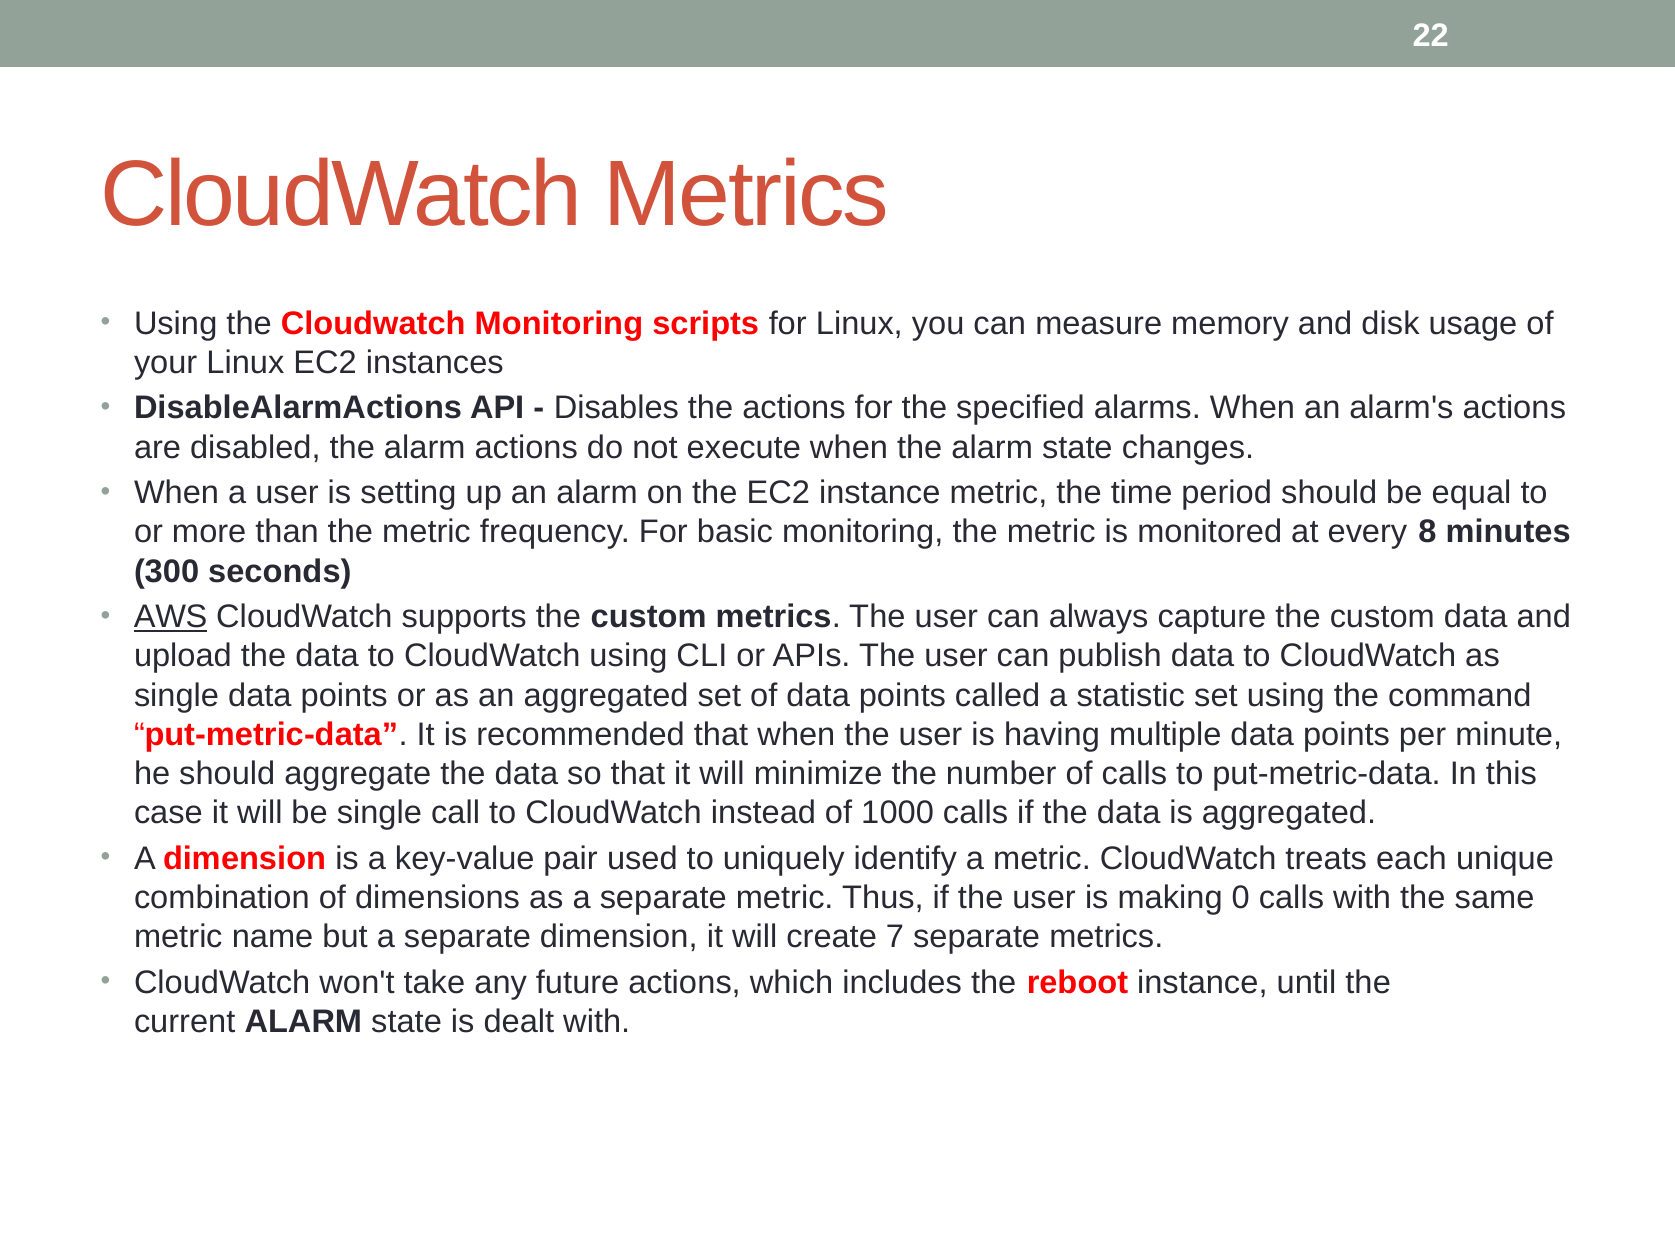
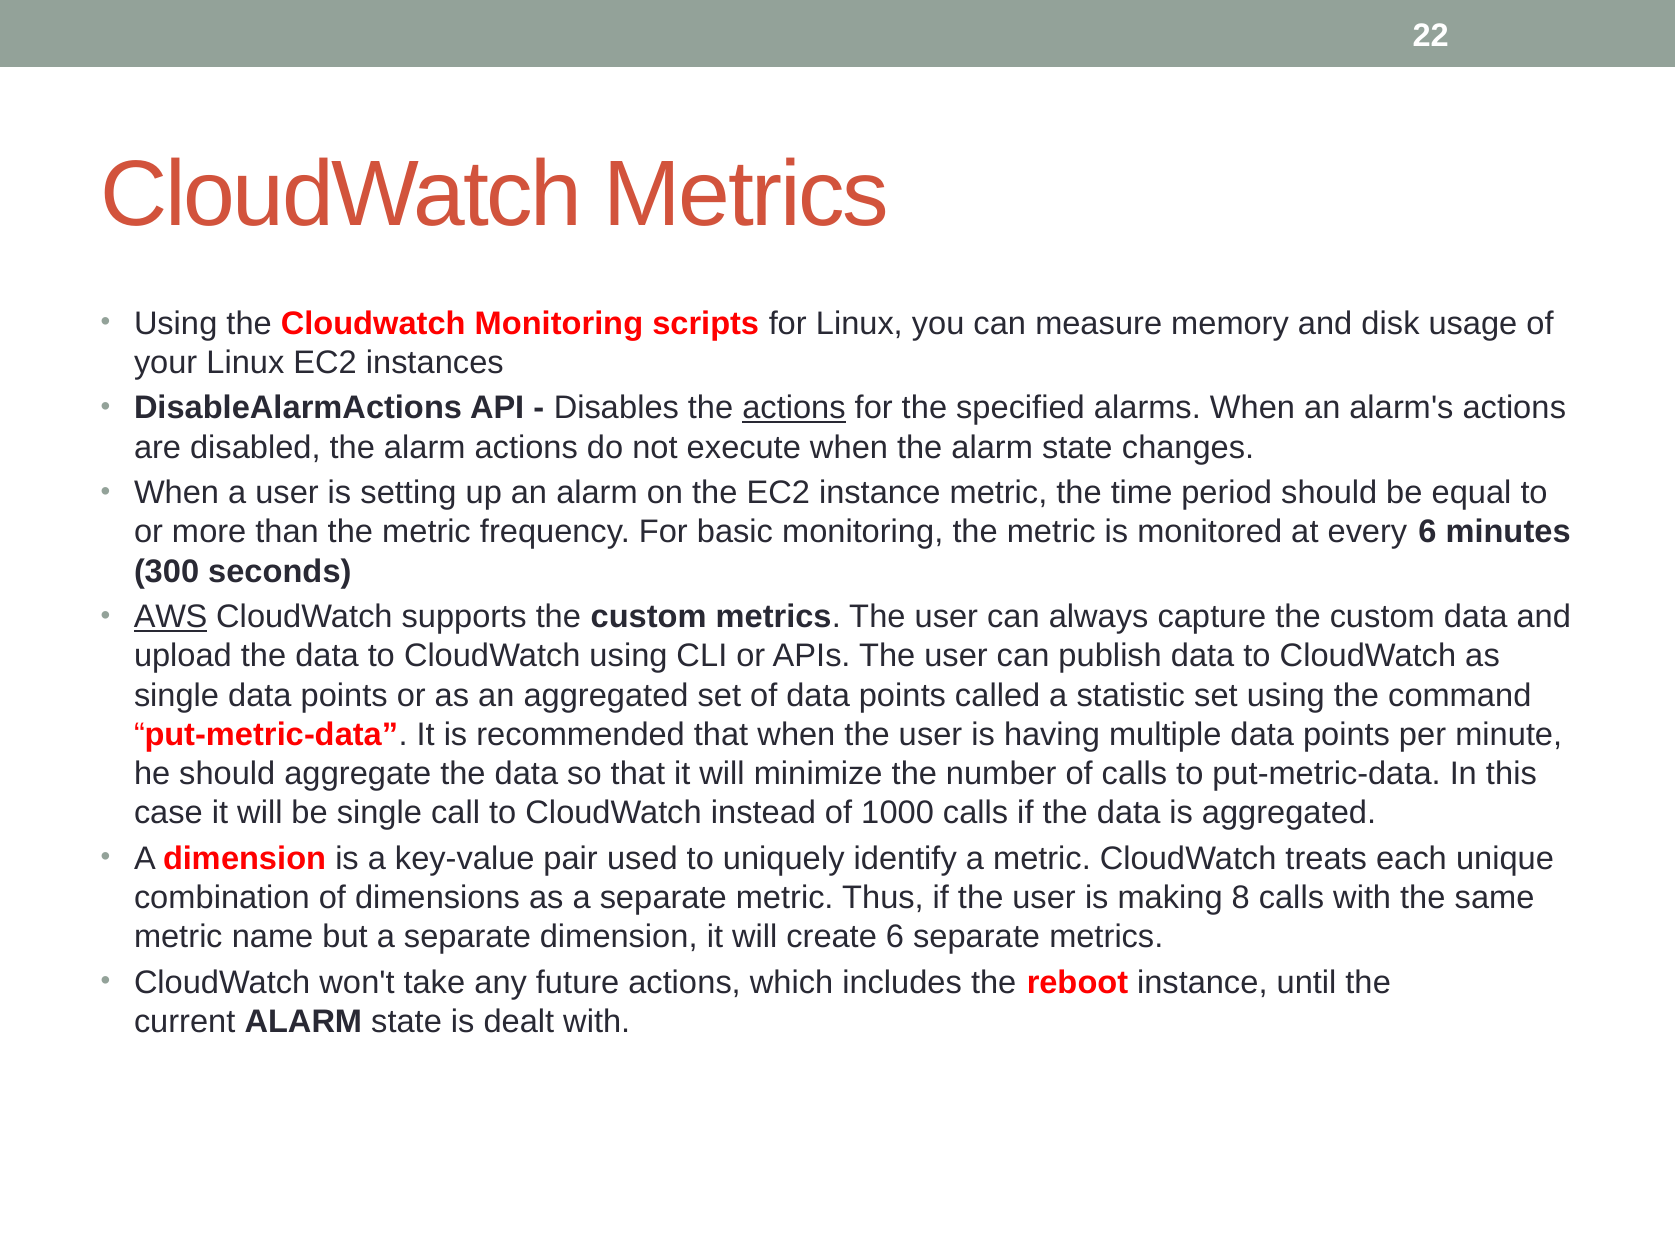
actions at (794, 408) underline: none -> present
every 8: 8 -> 6
0: 0 -> 8
create 7: 7 -> 6
